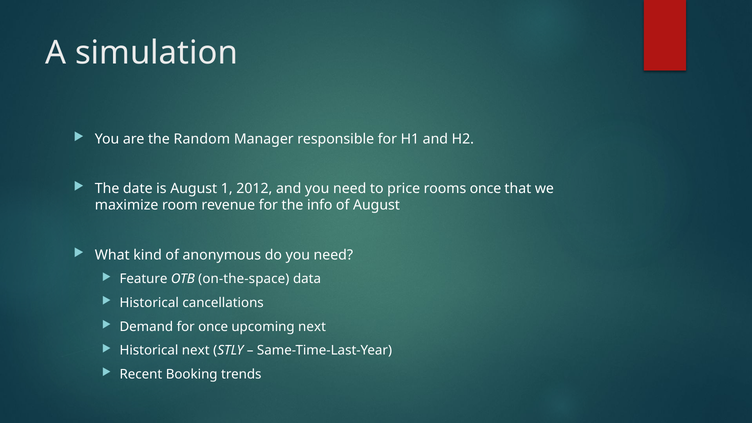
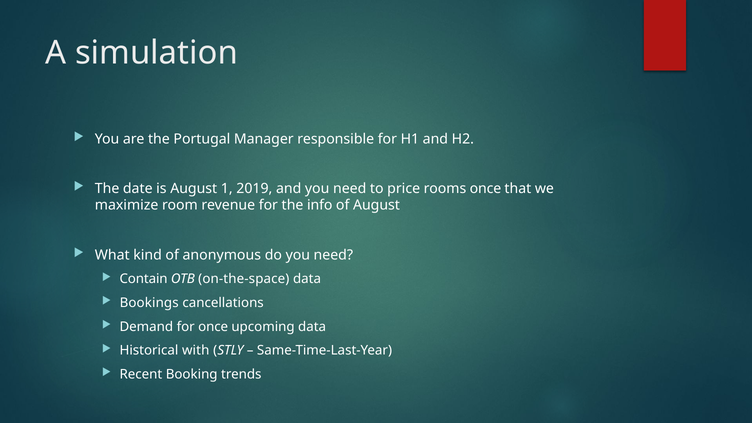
Random: Random -> Portugal
2012: 2012 -> 2019
Feature: Feature -> Contain
Historical at (149, 303): Historical -> Bookings
upcoming next: next -> data
Historical next: next -> with
